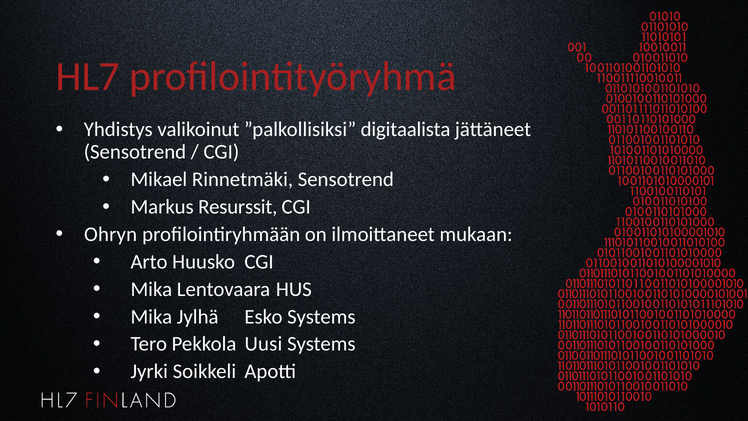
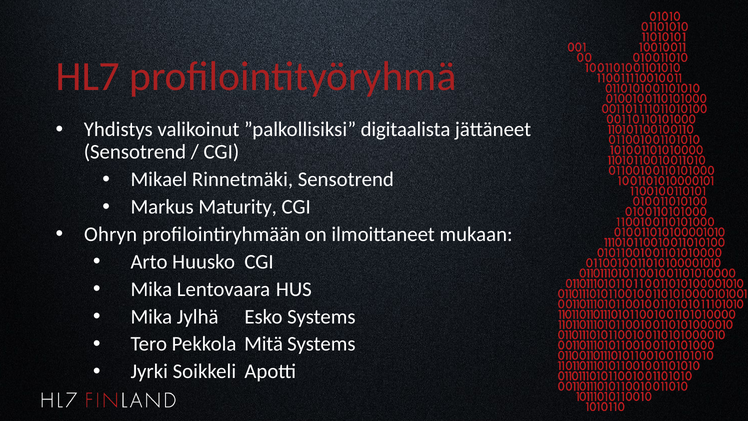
Resurssit: Resurssit -> Maturity
Uusi: Uusi -> Mitä
